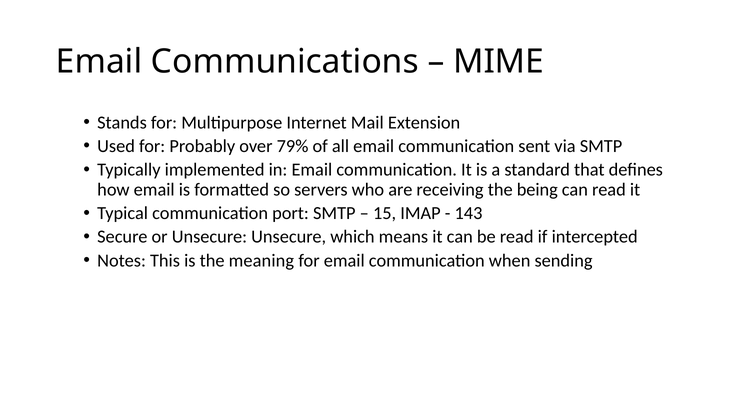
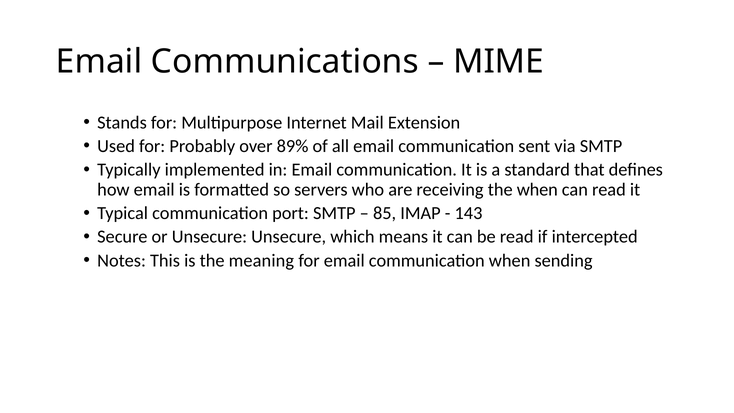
79%: 79% -> 89%
the being: being -> when
15: 15 -> 85
